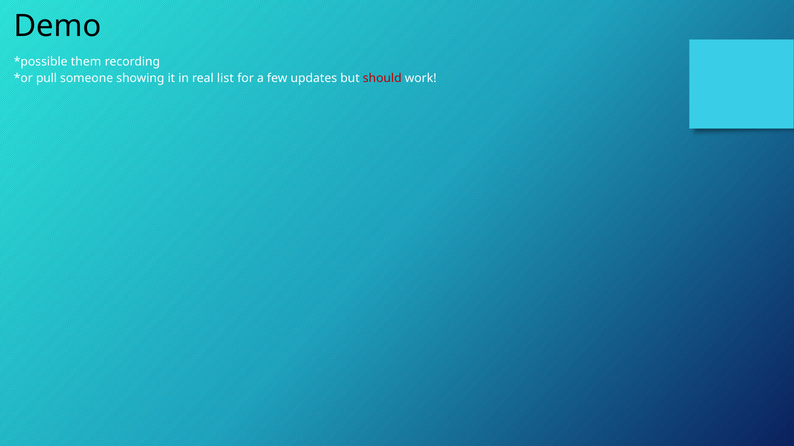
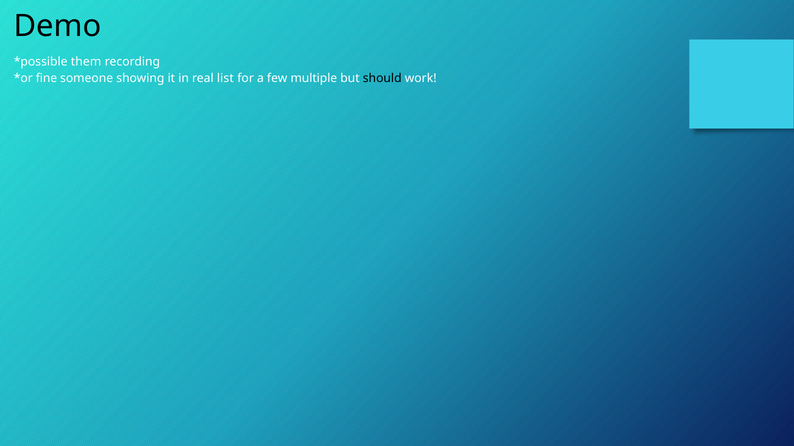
pull: pull -> fine
updates: updates -> multiple
should colour: red -> black
